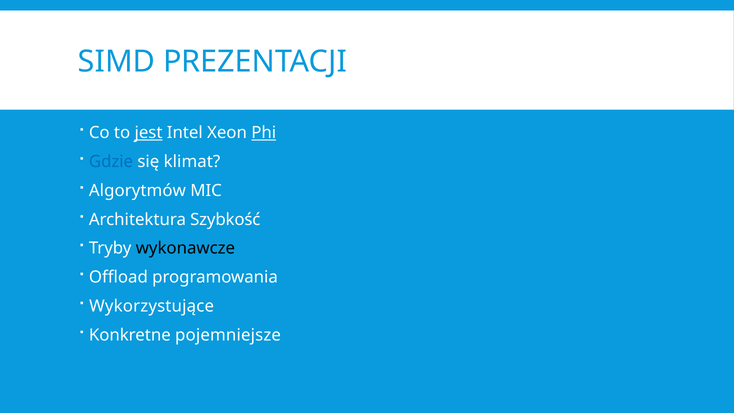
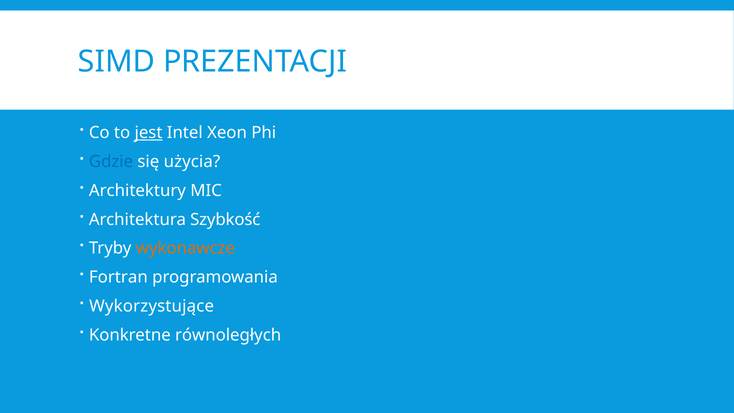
Phi underline: present -> none
klimat: klimat -> użycia
Algorytmów: Algorytmów -> Architektury
wykonawcze colour: black -> orange
Offload: Offload -> Fortran
pojemniejsze: pojemniejsze -> równoległych
